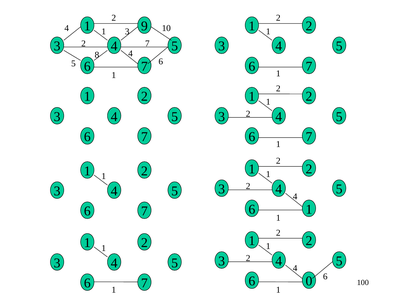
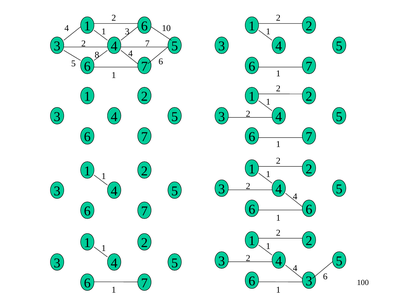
9 at (144, 26): 9 -> 6
6 1: 1 -> 6
6 0: 0 -> 3
